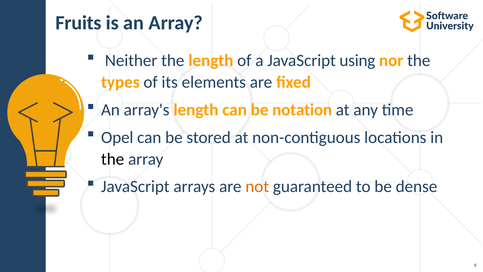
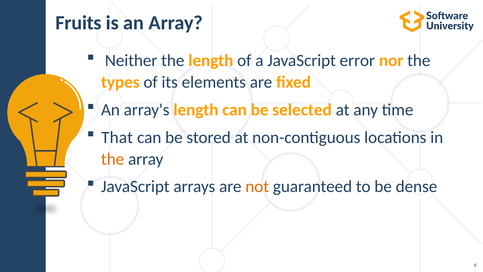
using: using -> error
notation: notation -> selected
Opel: Opel -> That
the at (113, 159) colour: black -> orange
